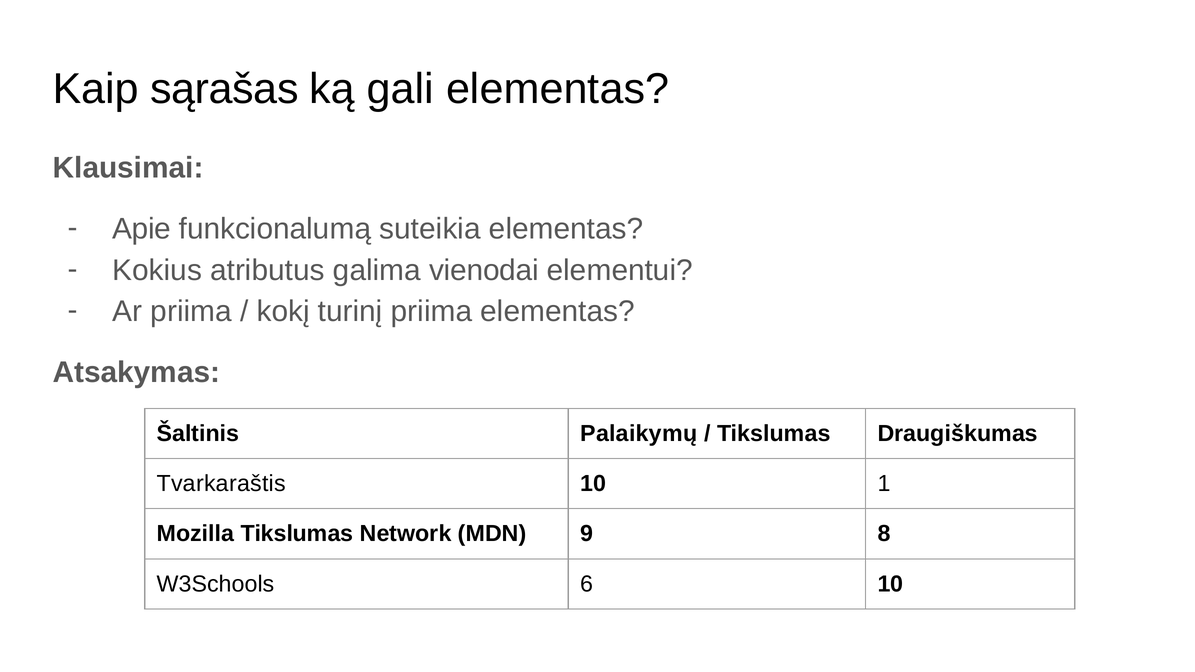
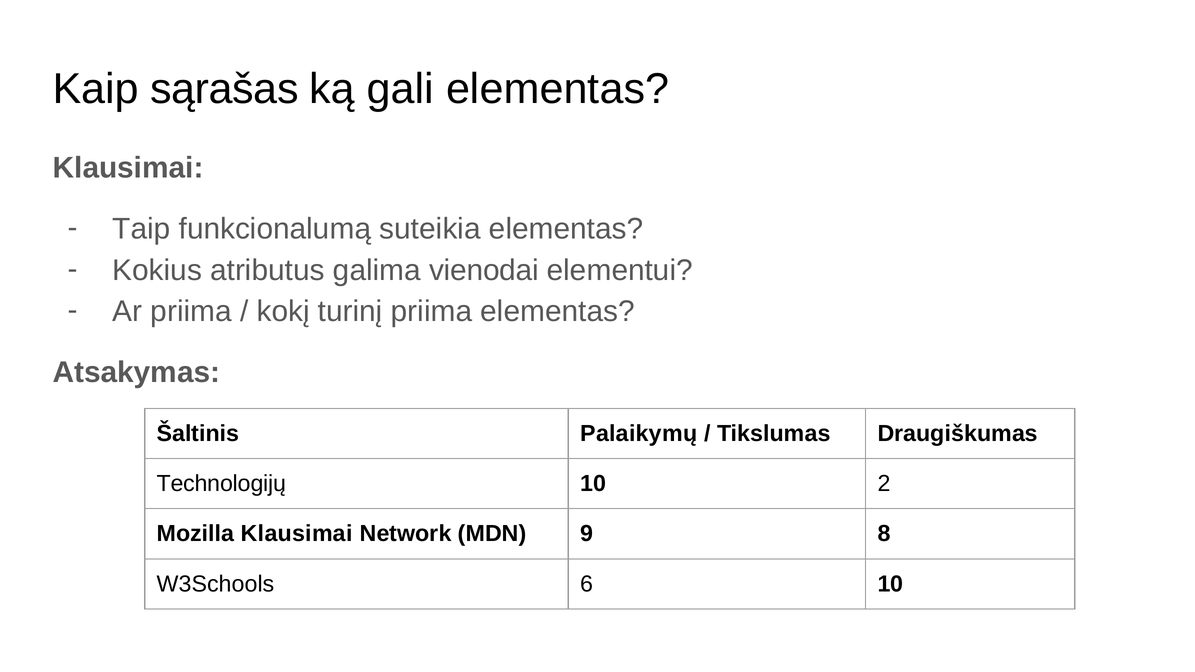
Apie: Apie -> Taip
Tvarkaraštis: Tvarkaraštis -> Technologijų
1: 1 -> 2
Mozilla Tikslumas: Tikslumas -> Klausimai
